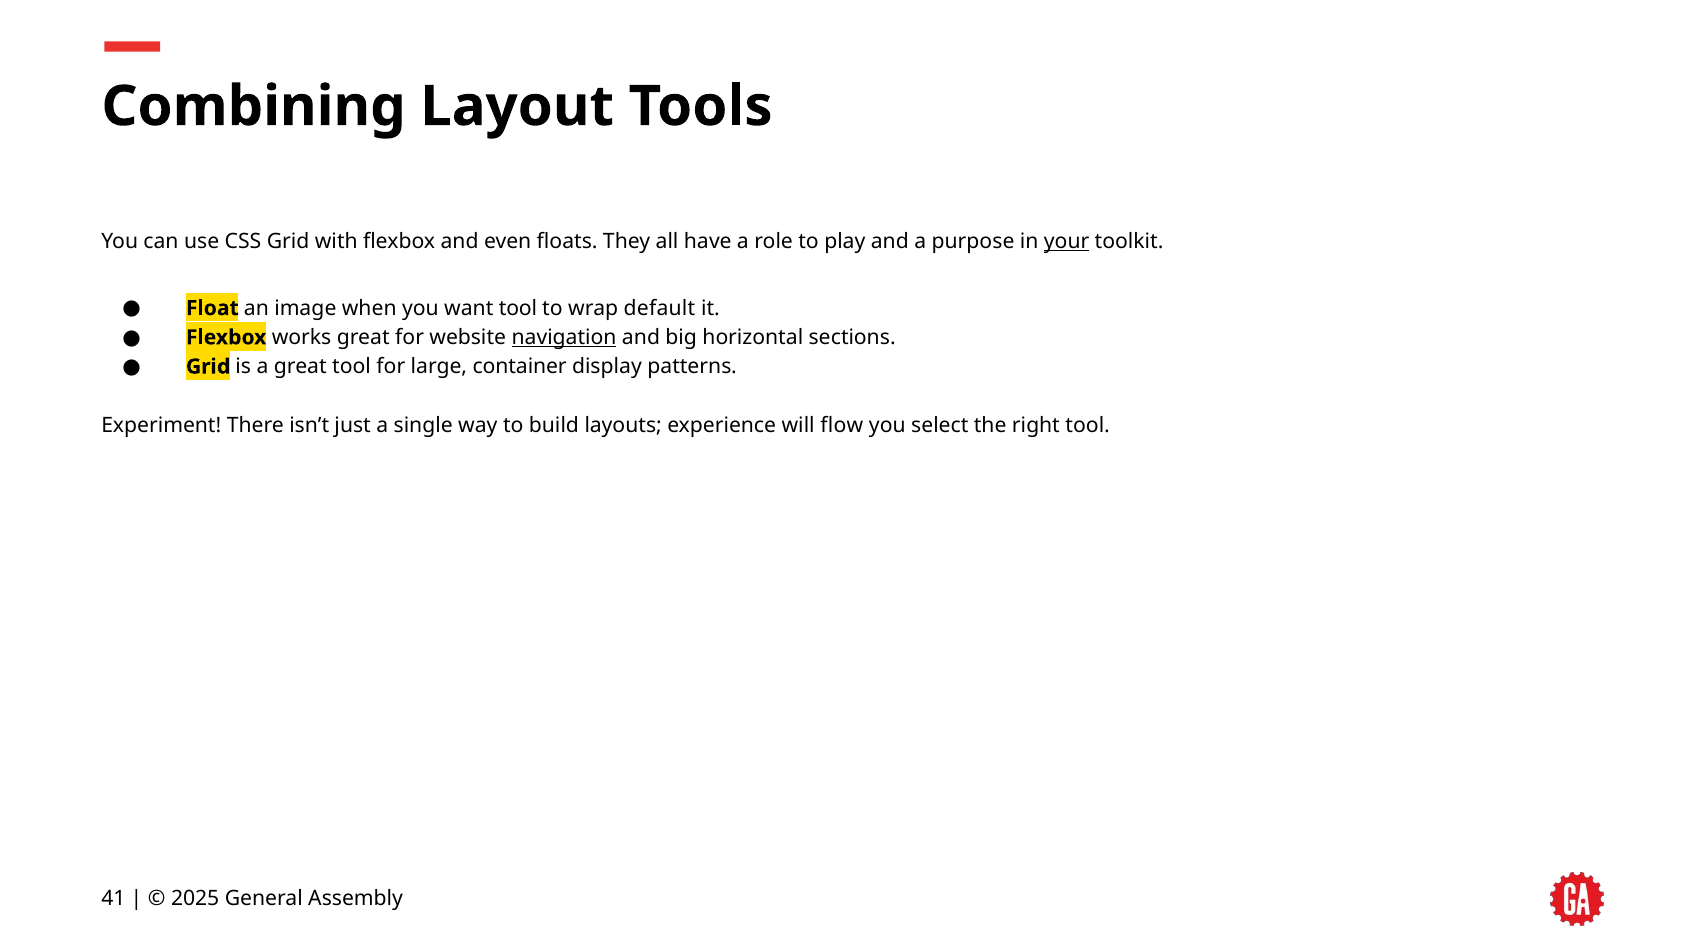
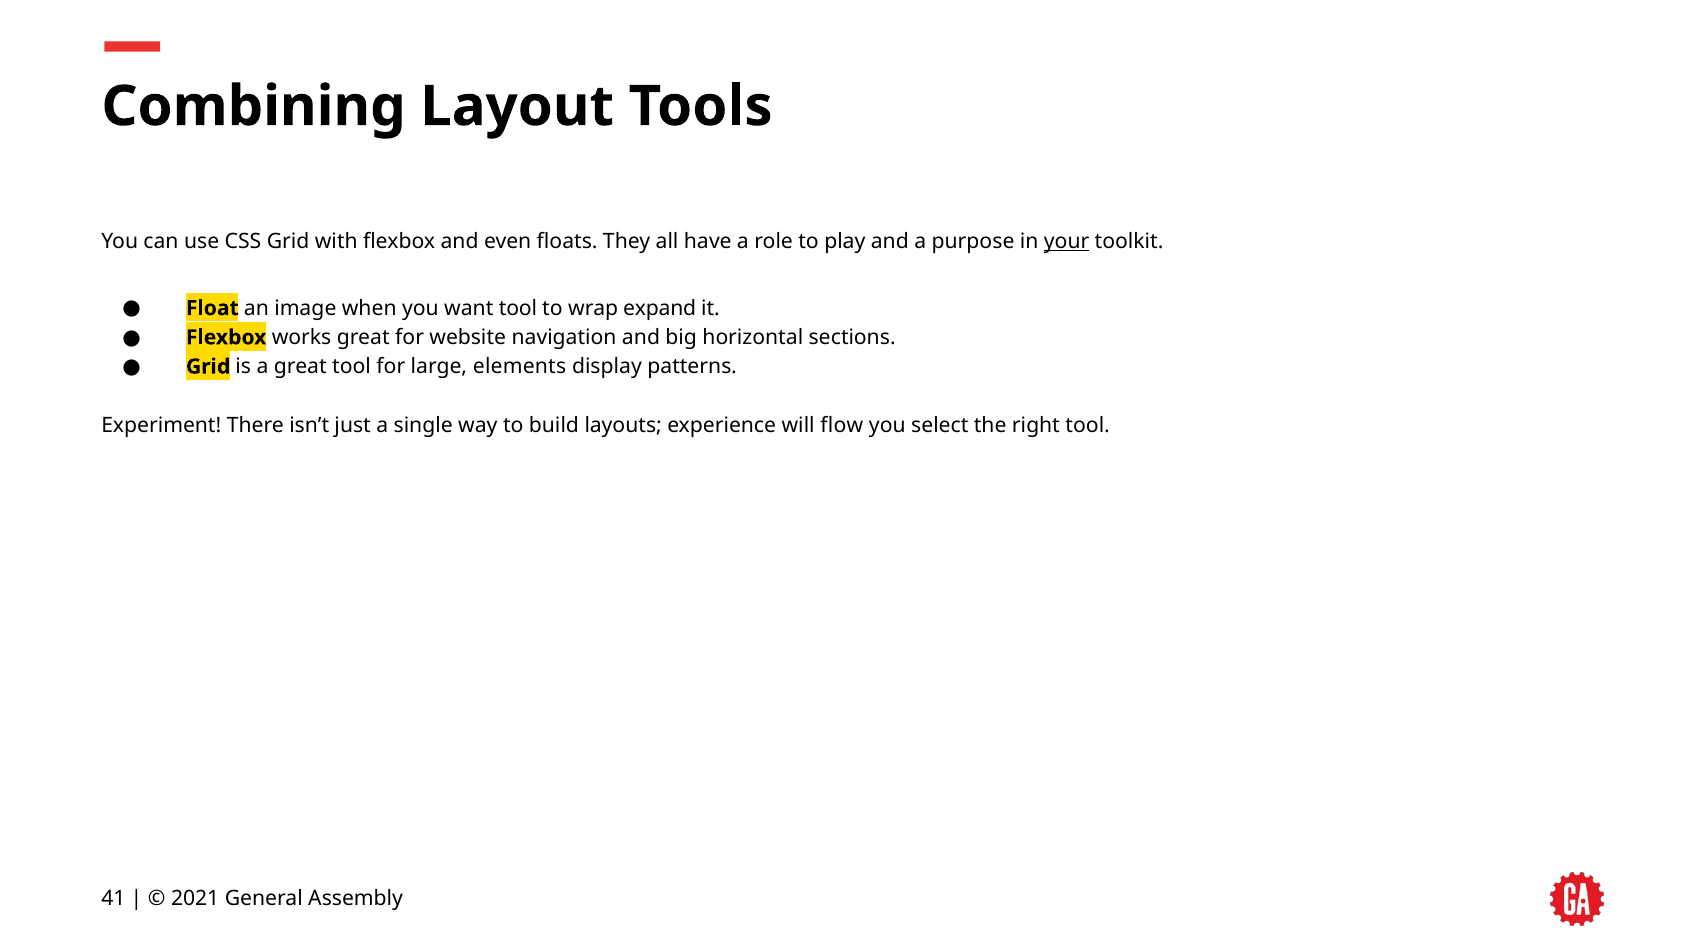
default: default -> expand
navigation underline: present -> none
container: container -> elements
2025: 2025 -> 2021
